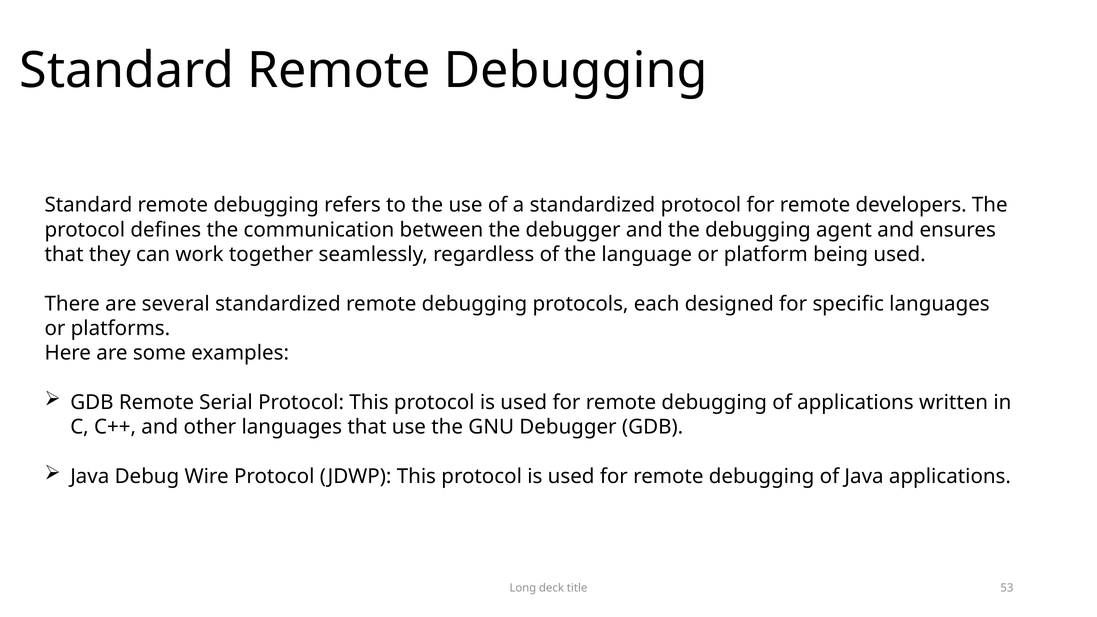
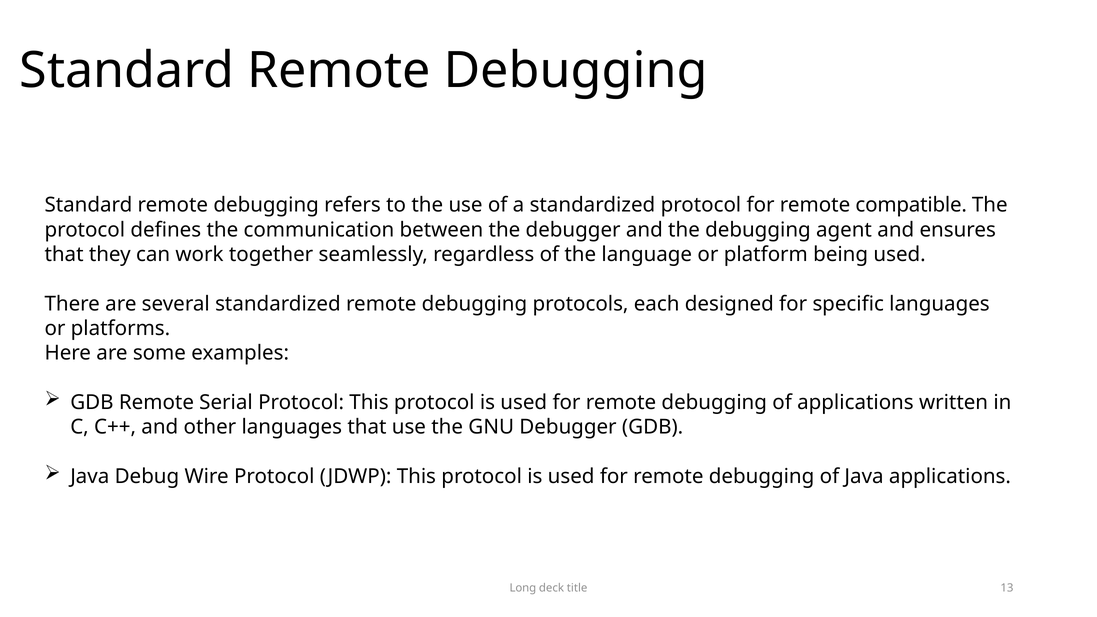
developers: developers -> compatible
53: 53 -> 13
